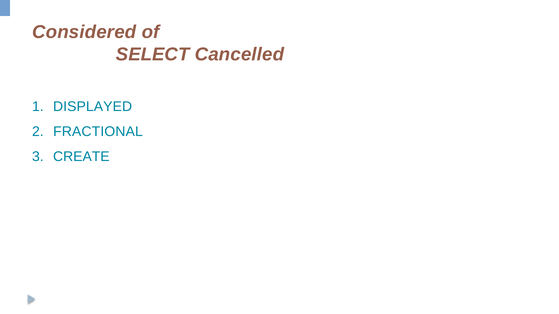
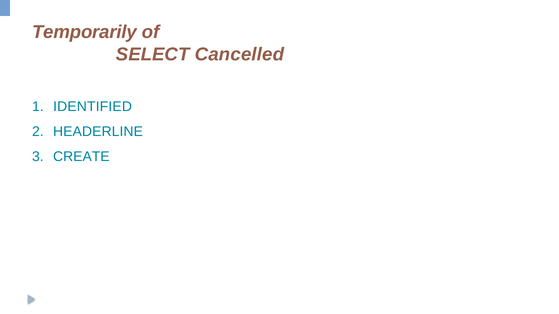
Considered: Considered -> Temporarily
DISPLAYED: DISPLAYED -> IDENTIFIED
FRACTIONAL: FRACTIONAL -> HEADERLINE
